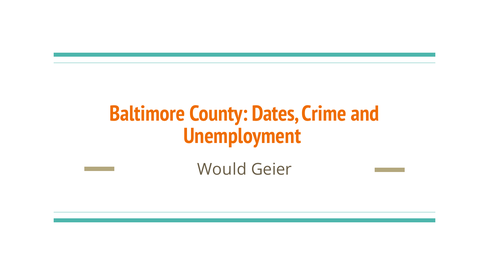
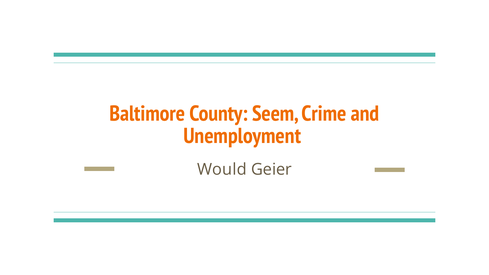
Dates: Dates -> Seem
